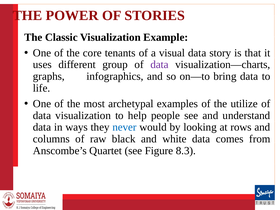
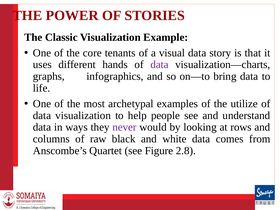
group: group -> hands
never colour: blue -> purple
8.3: 8.3 -> 2.8
